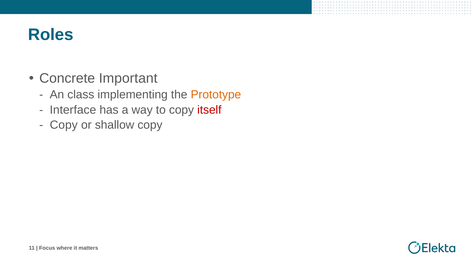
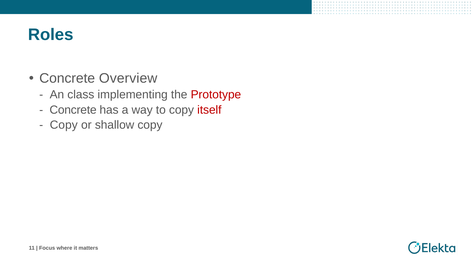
Important: Important -> Overview
Prototype colour: orange -> red
Interface at (73, 110): Interface -> Concrete
